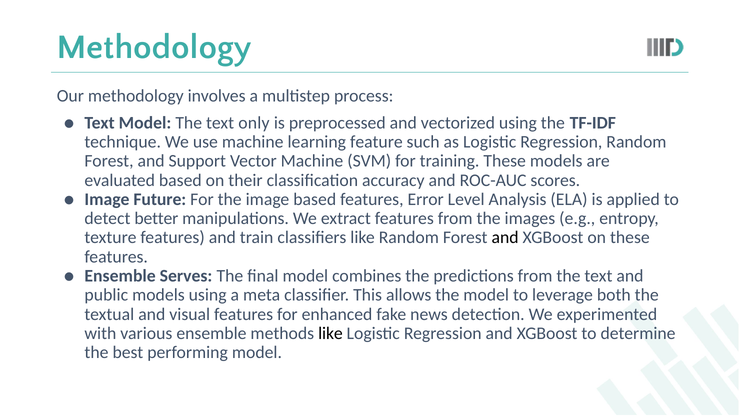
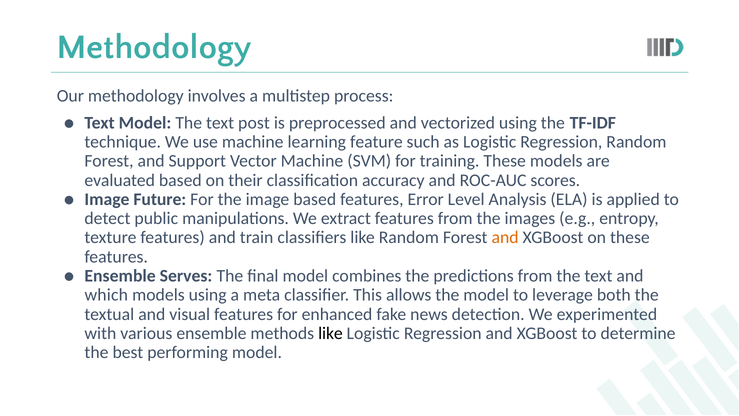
only: only -> post
better: better -> public
and at (505, 237) colour: black -> orange
public: public -> which
